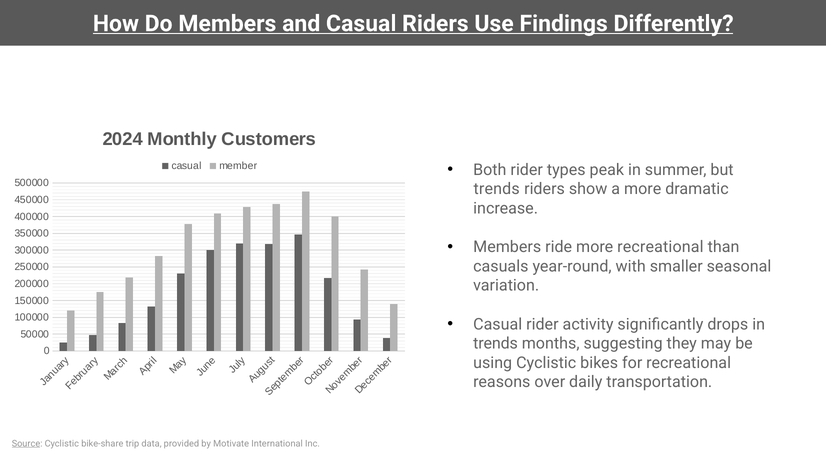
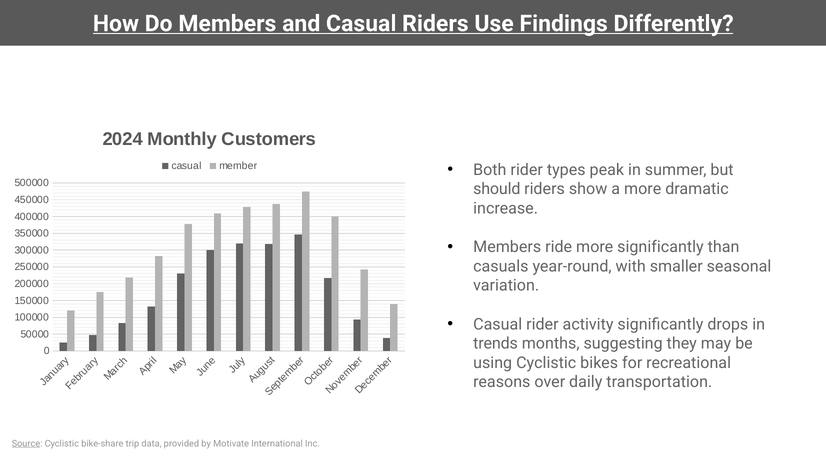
trends at (497, 189): trends -> should
more recreational: recreational -> significantly
